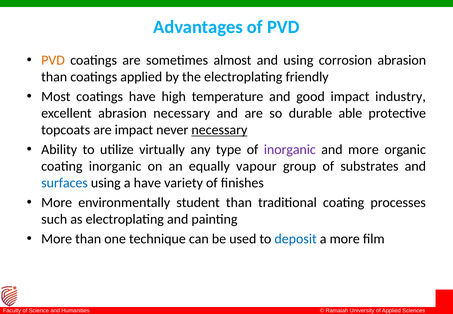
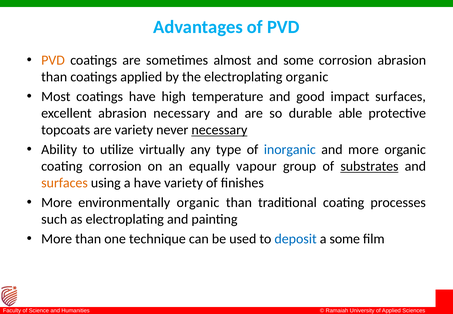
and using: using -> some
electroplating friendly: friendly -> organic
impact industry: industry -> surfaces
are impact: impact -> variety
inorganic at (290, 149) colour: purple -> blue
coating inorganic: inorganic -> corrosion
substrates underline: none -> present
surfaces at (65, 183) colour: blue -> orange
environmentally student: student -> organic
a more: more -> some
